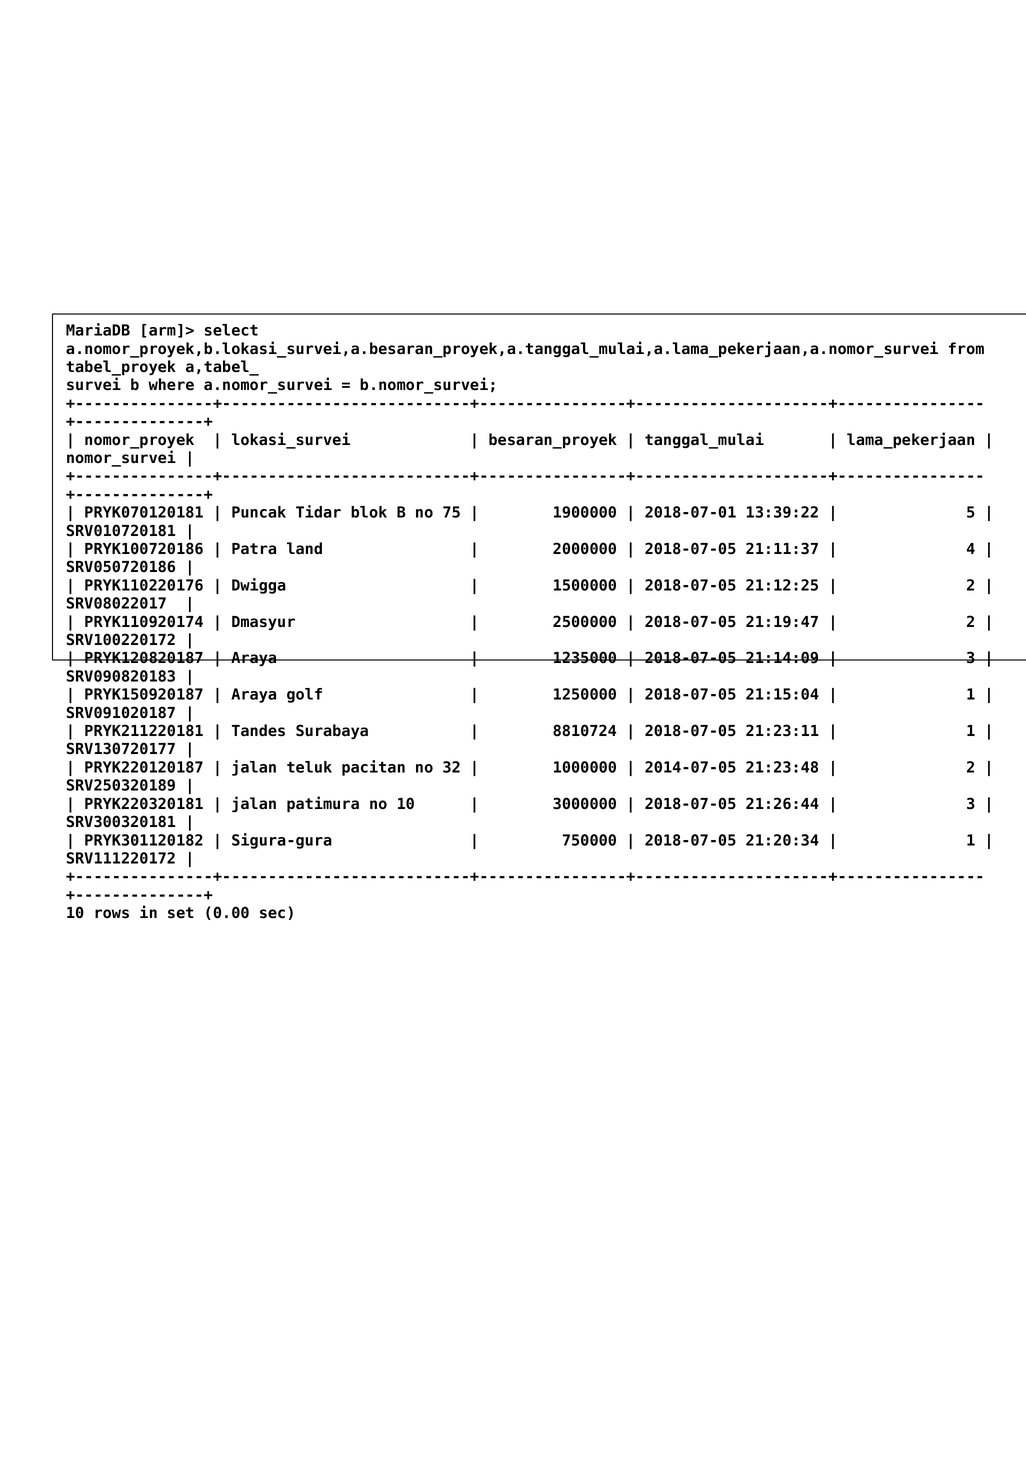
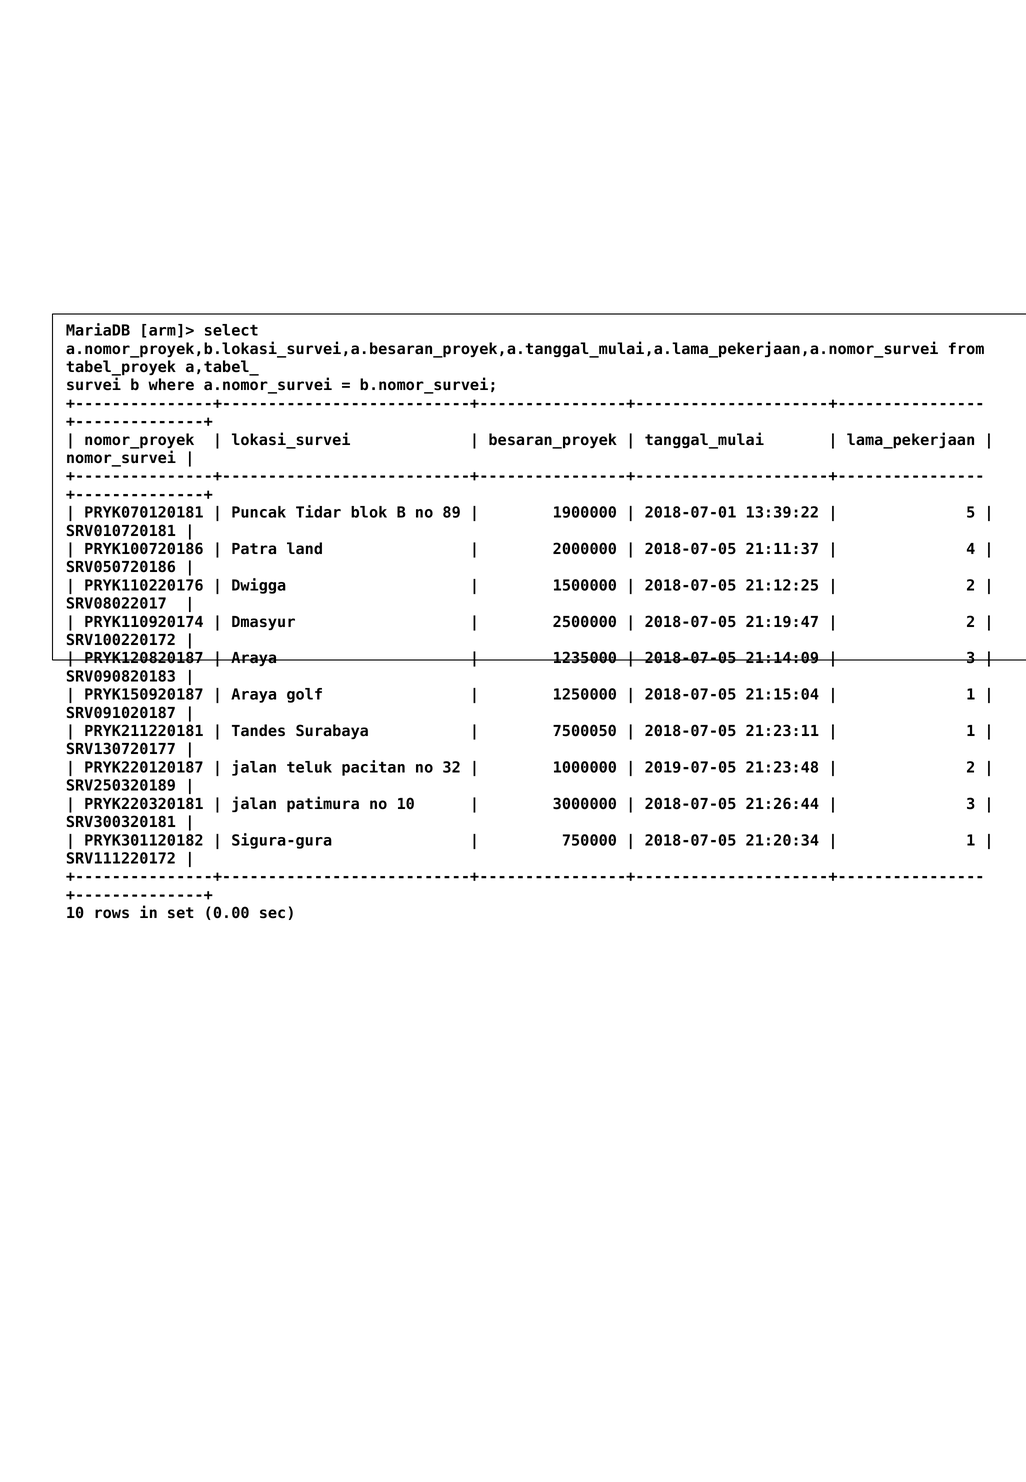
75: 75 -> 89
8810724: 8810724 -> 7500050
2014-07-05: 2014-07-05 -> 2019-07-05
